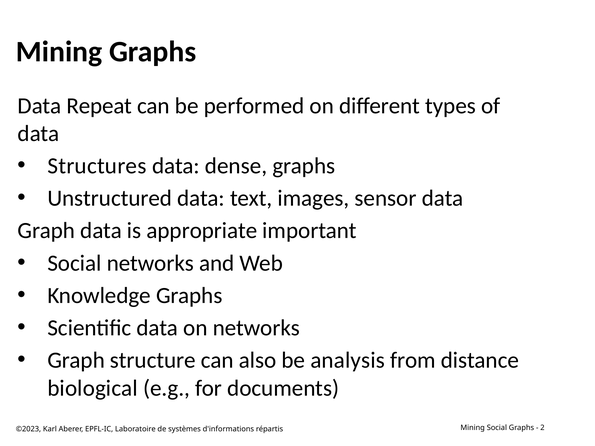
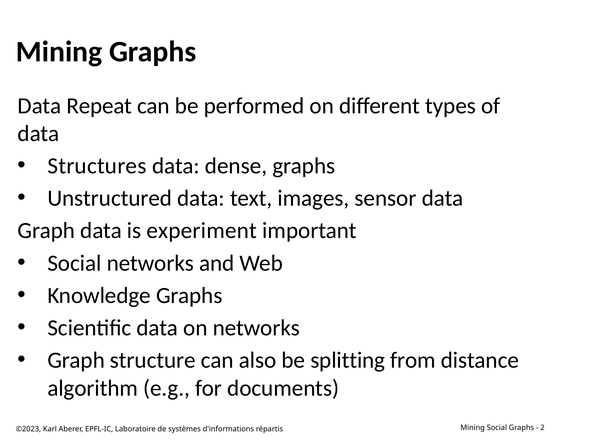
appropriate: appropriate -> experiment
analysis: analysis -> splitting
biological: biological -> algorithm
